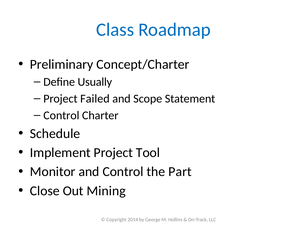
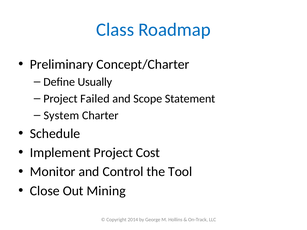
Control at (61, 115): Control -> System
Tool: Tool -> Cost
Part: Part -> Tool
